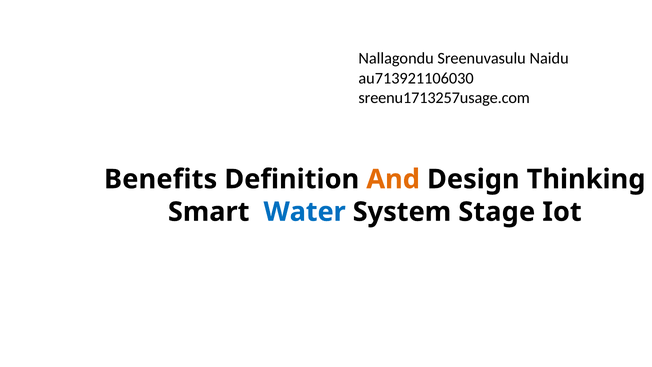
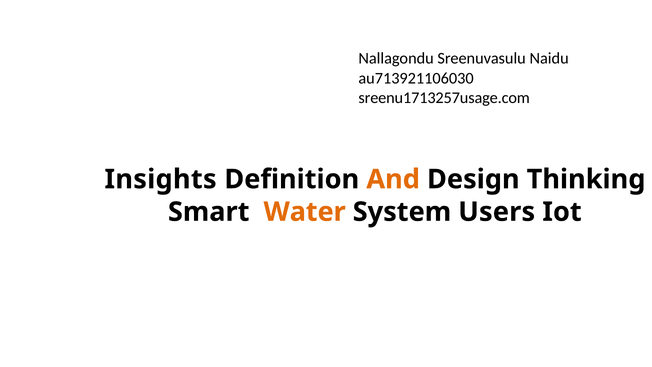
Benefits: Benefits -> Insights
Water colour: blue -> orange
Stage: Stage -> Users
